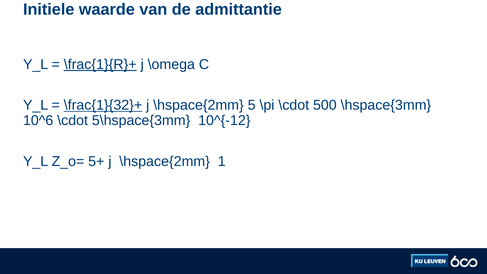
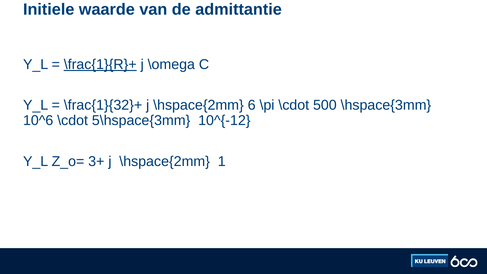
\frac{1}{32}+ underline: present -> none
5: 5 -> 6
5+: 5+ -> 3+
